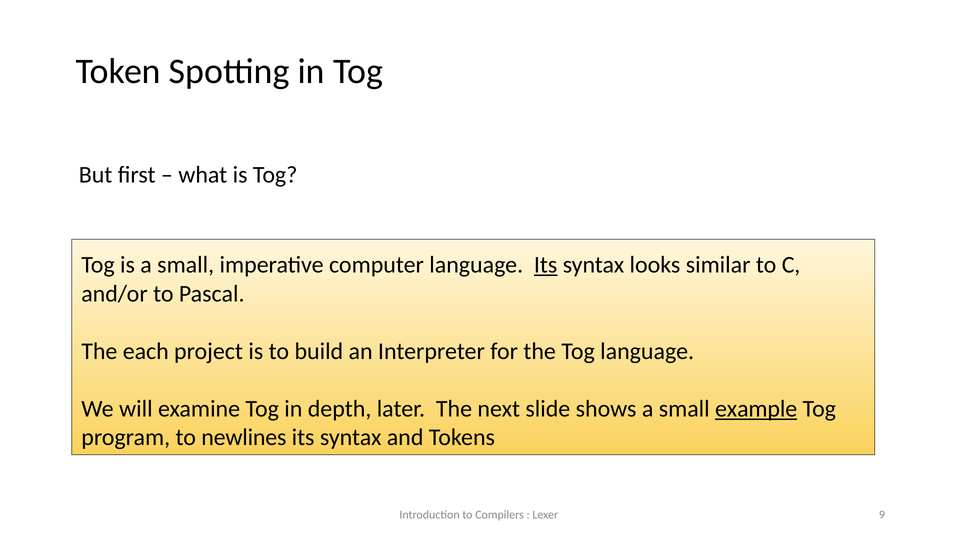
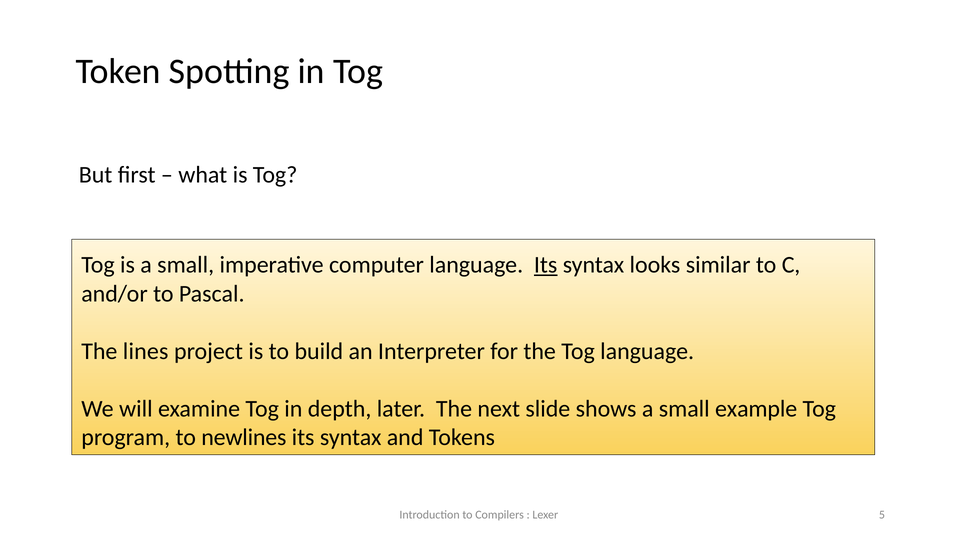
each: each -> lines
example underline: present -> none
9: 9 -> 5
